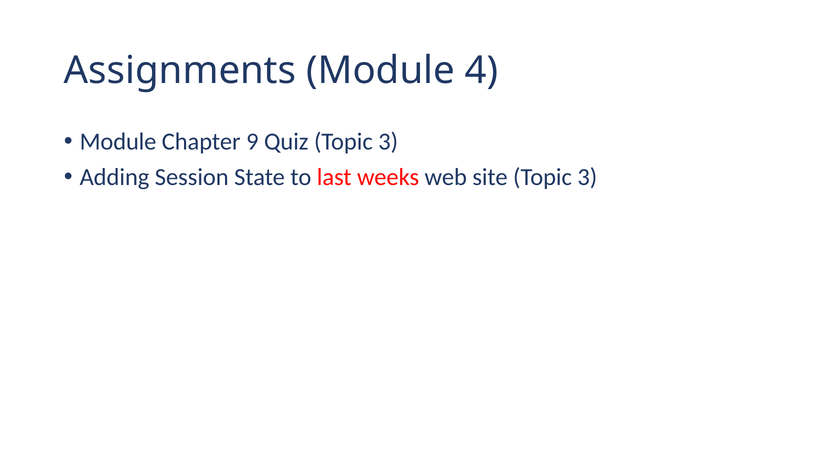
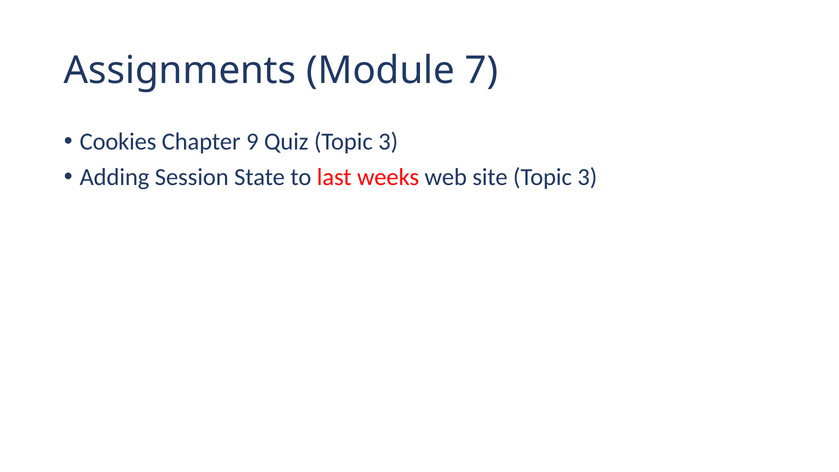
4: 4 -> 7
Module at (118, 142): Module -> Cookies
